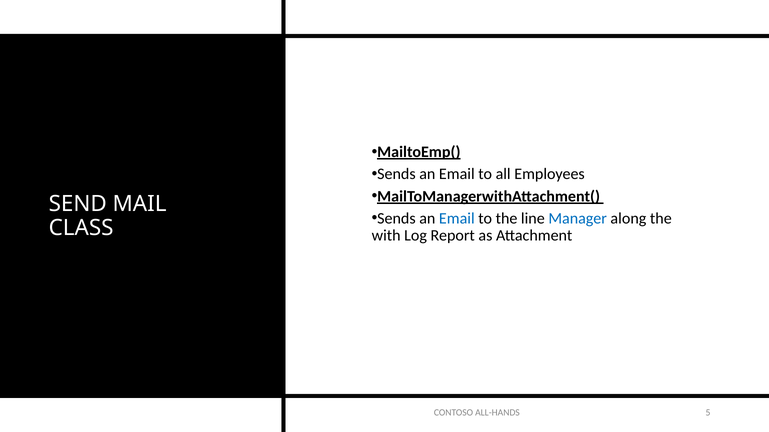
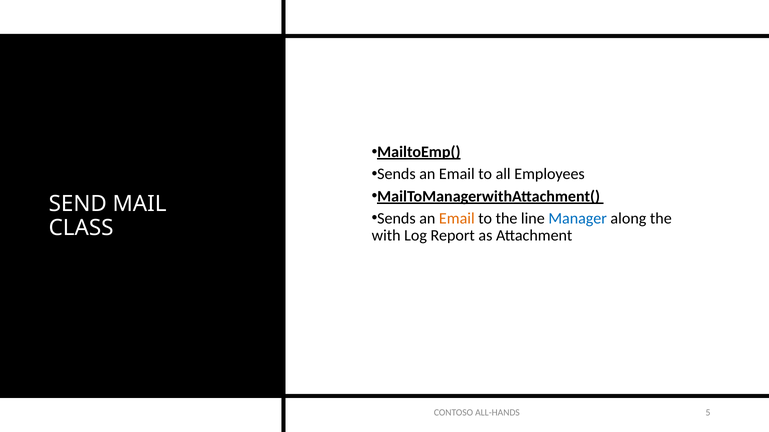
Email at (457, 219) colour: blue -> orange
